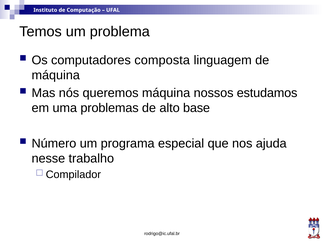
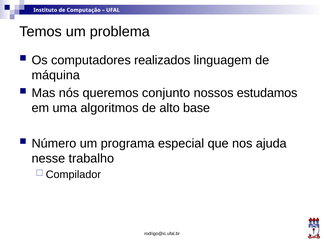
composta: composta -> realizados
queremos máquina: máquina -> conjunto
problemas: problemas -> algoritmos
